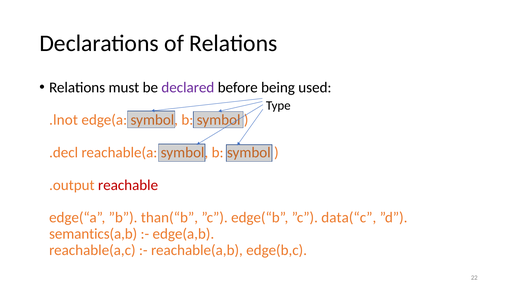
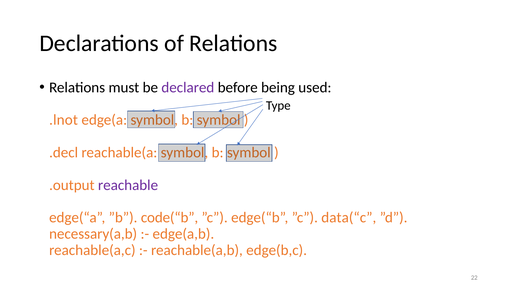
reachable colour: red -> purple
than(“b: than(“b -> code(“b
semantics(a,b: semantics(a,b -> necessary(a,b
